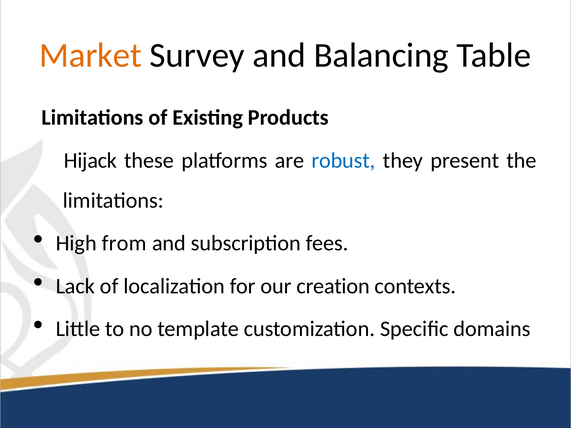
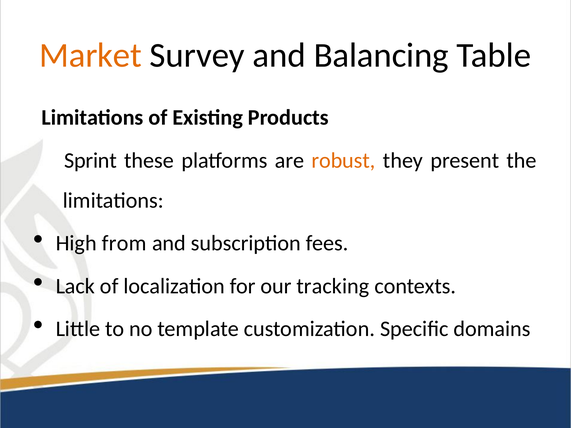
Hijack: Hijack -> Sprint
robust colour: blue -> orange
creation: creation -> tracking
